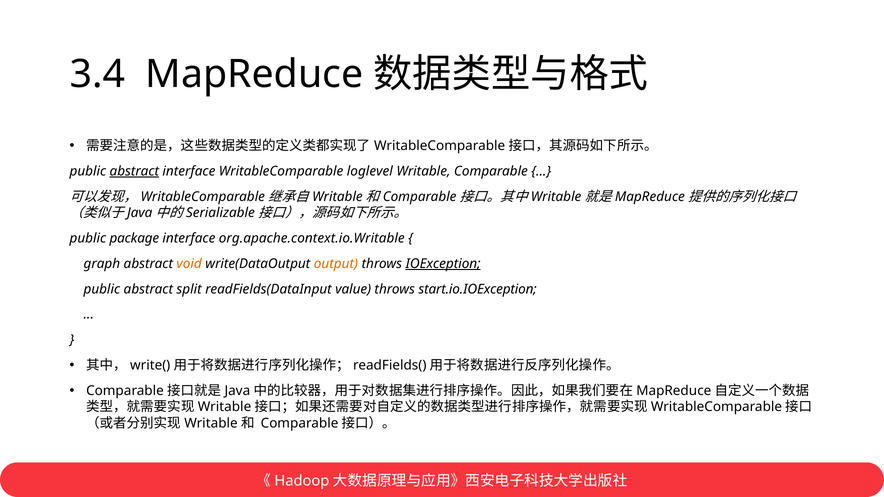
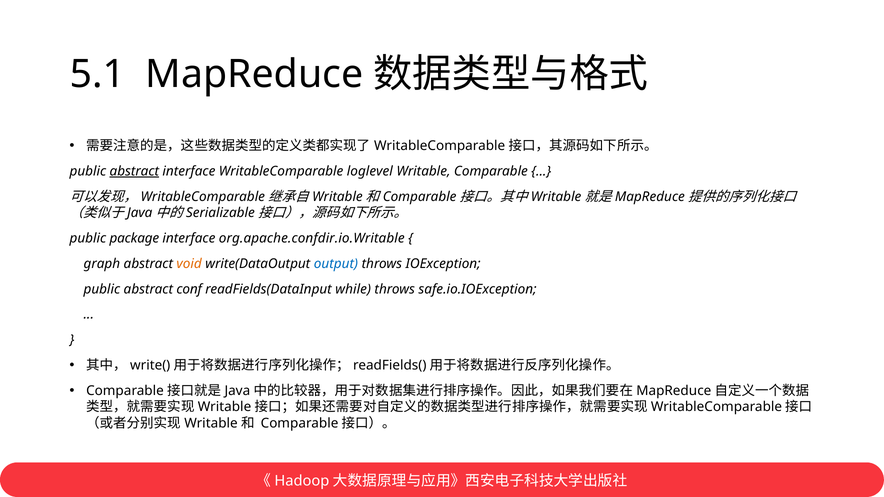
3.4: 3.4 -> 5.1
org.apache.context.io.Writable: org.apache.context.io.Writable -> org.apache.confdir.io.Writable
output colour: orange -> blue
IOException underline: present -> none
split: split -> conf
value: value -> while
start.io.IOException: start.io.IOException -> safe.io.IOException
